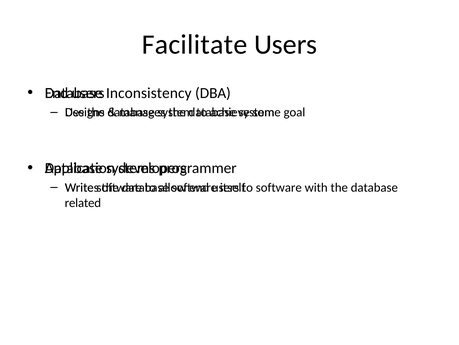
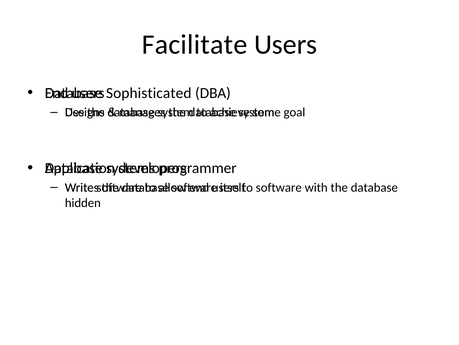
Inconsistency: Inconsistency -> Sophisticated
related: related -> hidden
